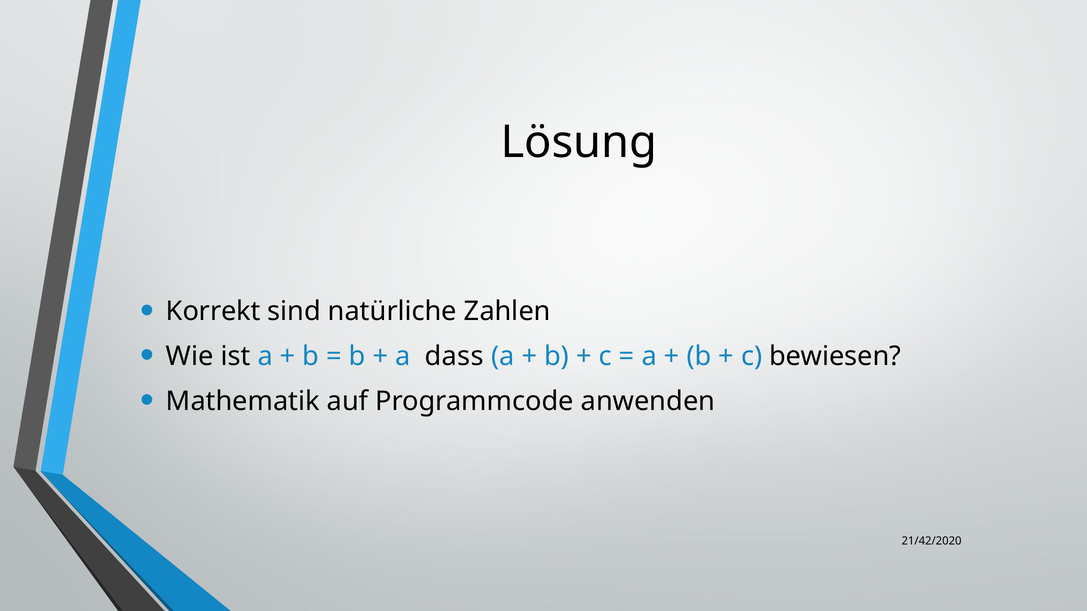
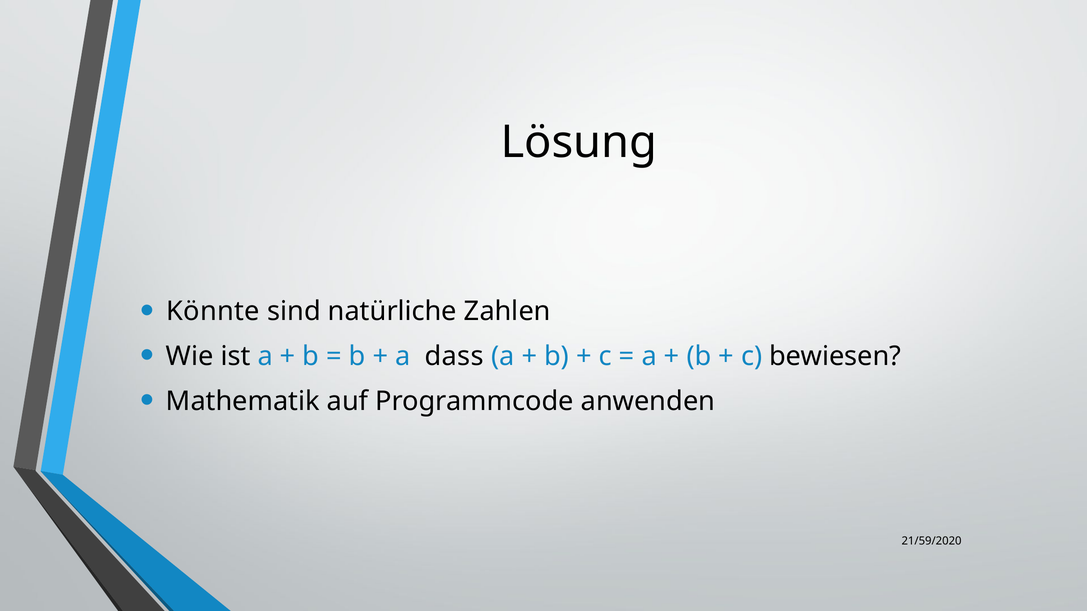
Korrekt: Korrekt -> Könnte
21/42/2020: 21/42/2020 -> 21/59/2020
